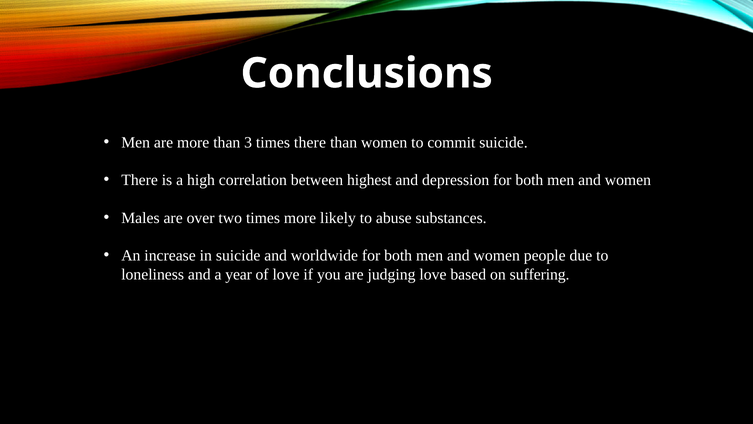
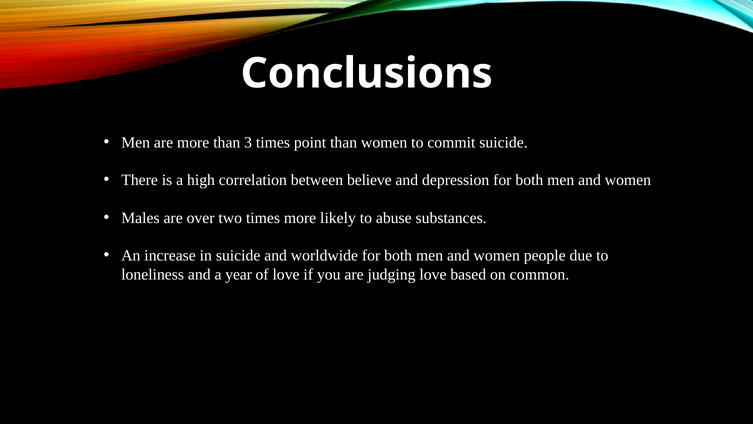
times there: there -> point
highest: highest -> believe
suffering: suffering -> common
